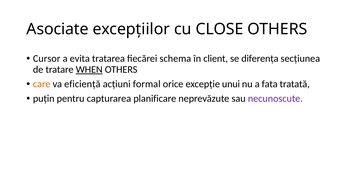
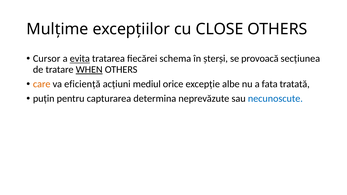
Asociate: Asociate -> Mulţime
evita underline: none -> present
client: client -> şterşi
diferenţa: diferenţa -> provoacă
formal: formal -> mediul
unui: unui -> albe
planificare: planificare -> determina
necunoscute colour: purple -> blue
